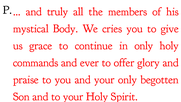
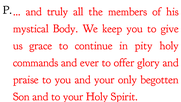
cries: cries -> keep
in only: only -> pity
